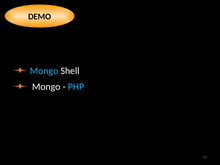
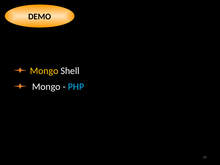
Mongo at (44, 71) colour: light blue -> yellow
